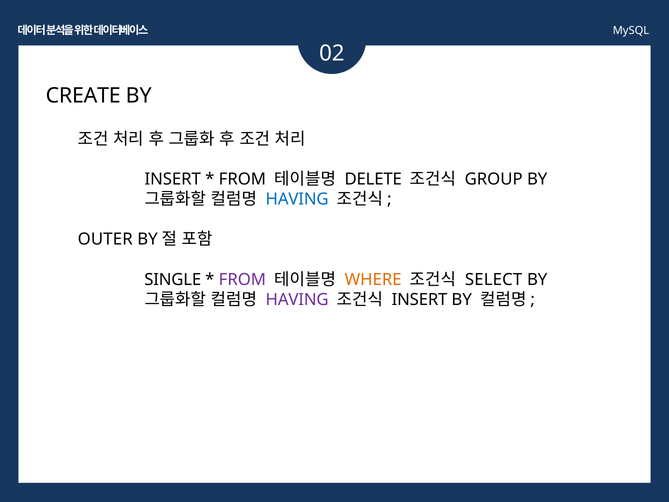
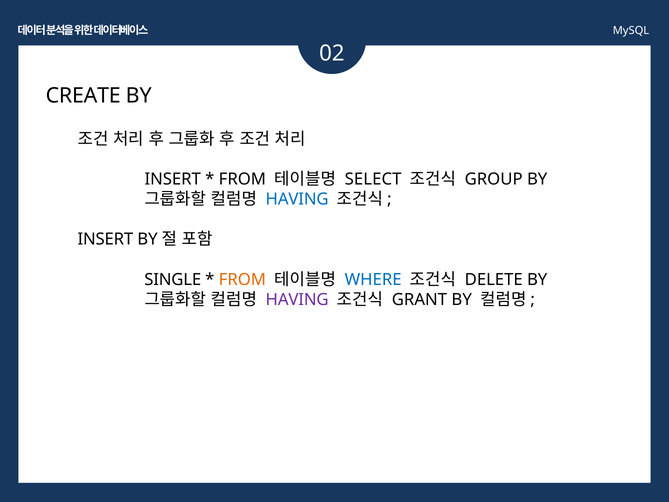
DELETE: DELETE -> SELECT
OUTER at (105, 239): OUTER -> INSERT
FROM at (242, 279) colour: purple -> orange
WHERE colour: orange -> blue
SELECT: SELECT -> DELETE
INSERT at (420, 299): INSERT -> GRANT
